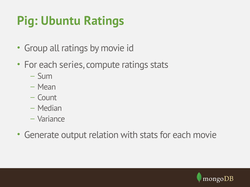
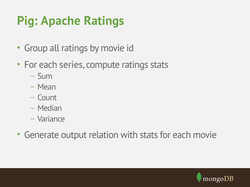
Ubuntu: Ubuntu -> Apache
